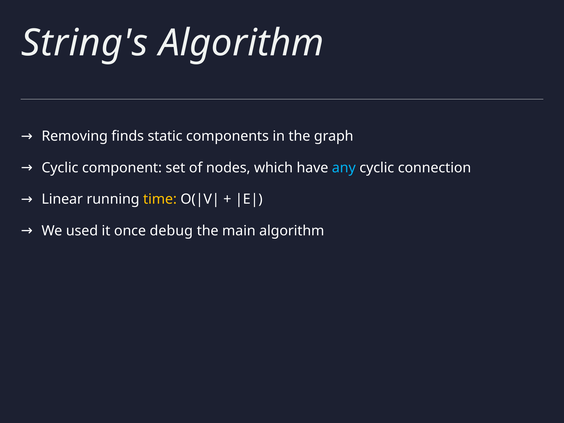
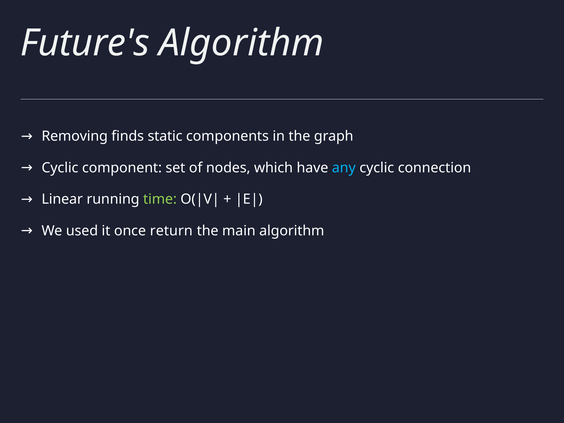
String's: String's -> Future's
time colour: yellow -> light green
debug: debug -> return
